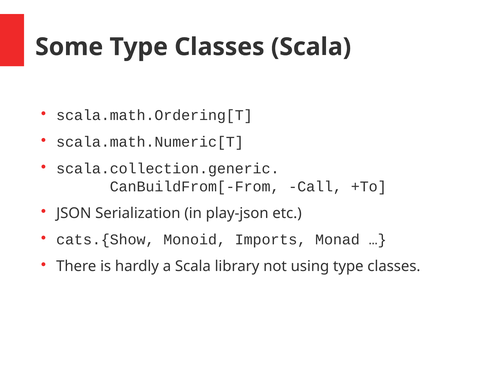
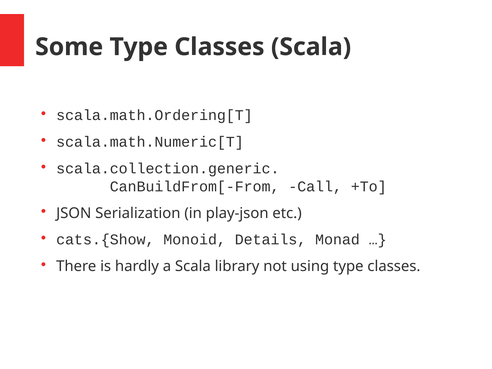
Imports: Imports -> Details
